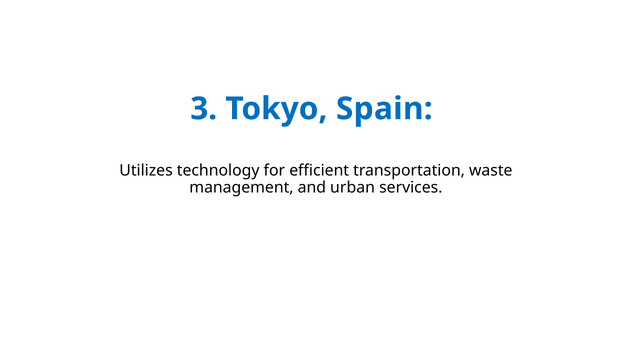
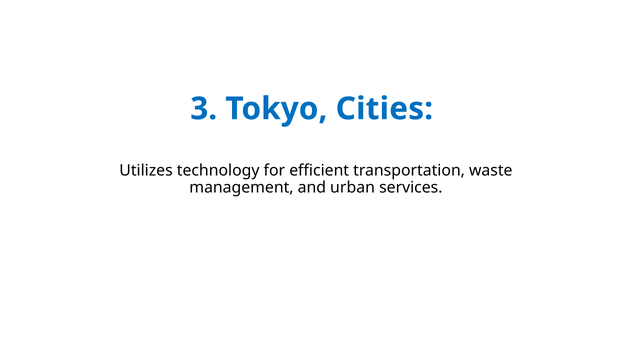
Spain: Spain -> Cities
